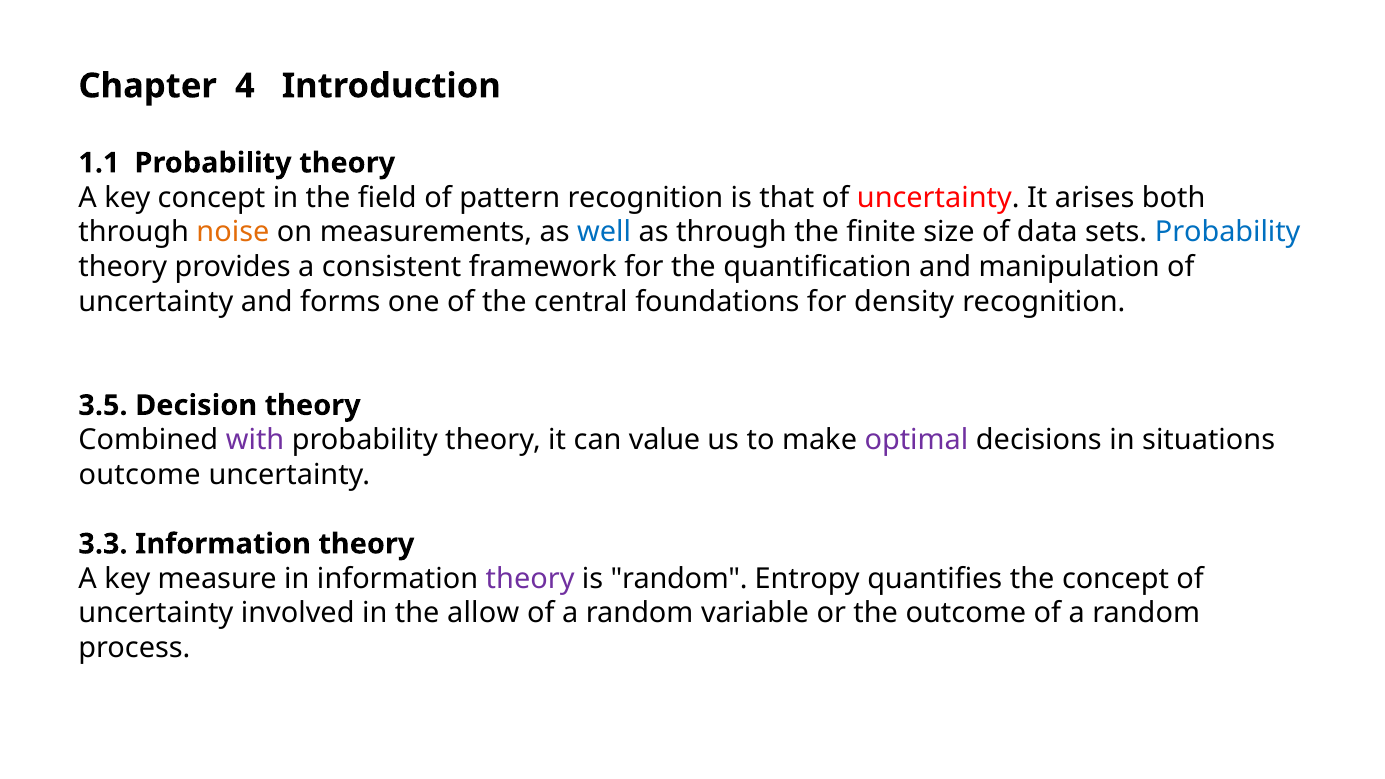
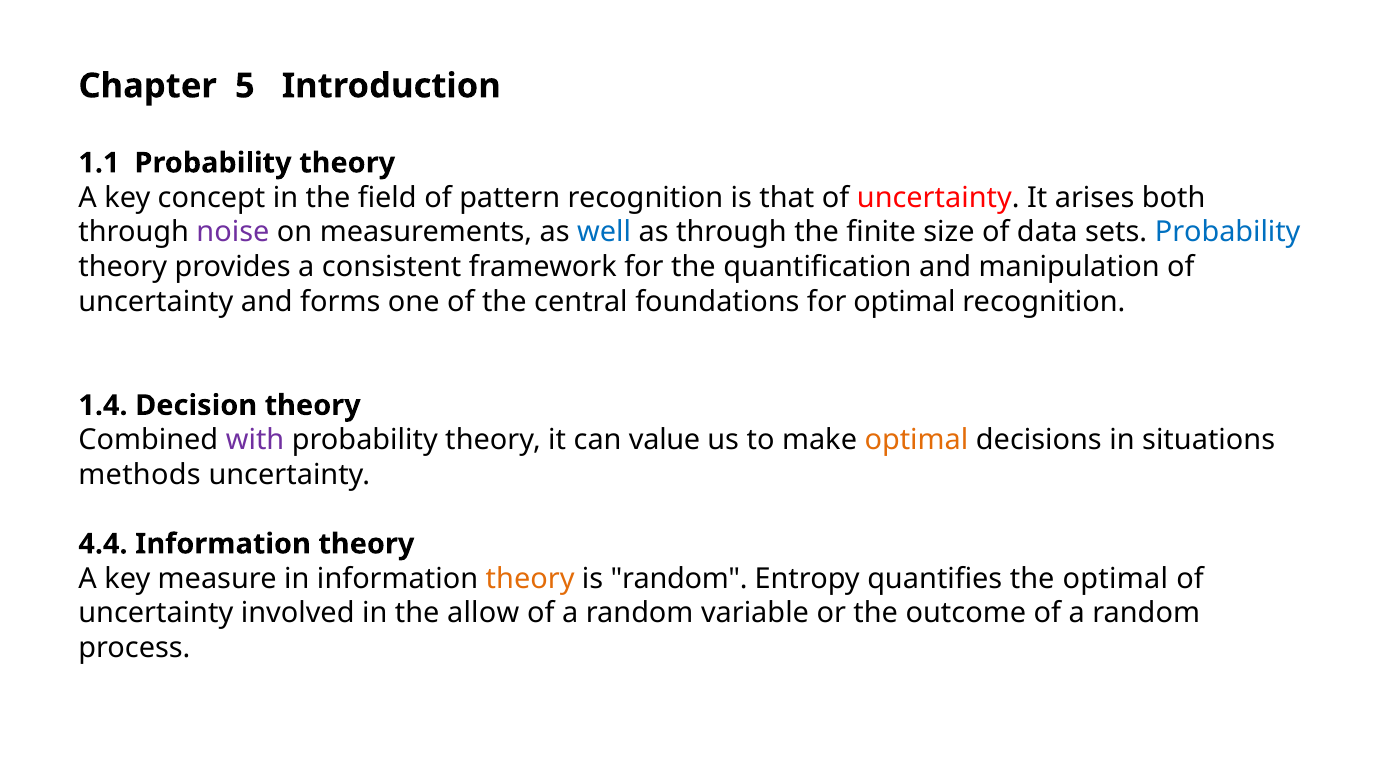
4: 4 -> 5
noise colour: orange -> purple
for density: density -> optimal
3.5: 3.5 -> 1.4
optimal at (916, 440) colour: purple -> orange
outcome at (140, 475): outcome -> methods
3.3: 3.3 -> 4.4
theory at (530, 579) colour: purple -> orange
the concept: concept -> optimal
